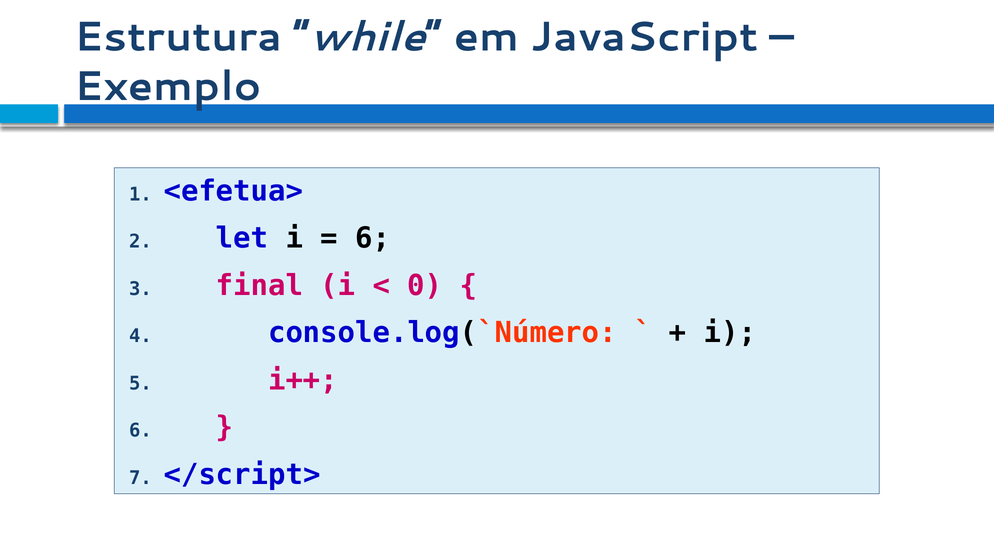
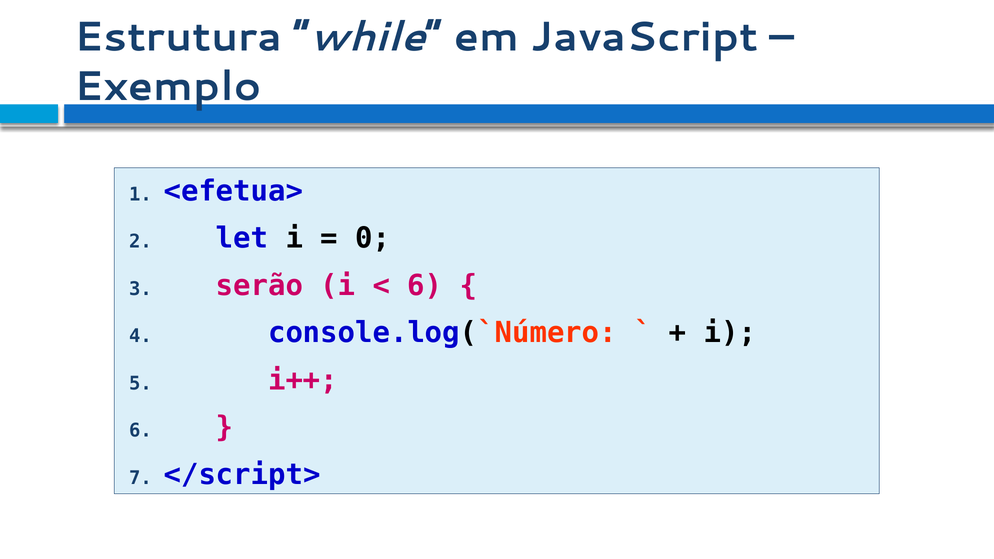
6 at (373, 238): 6 -> 0
final: final -> serão
0 at (425, 286): 0 -> 6
